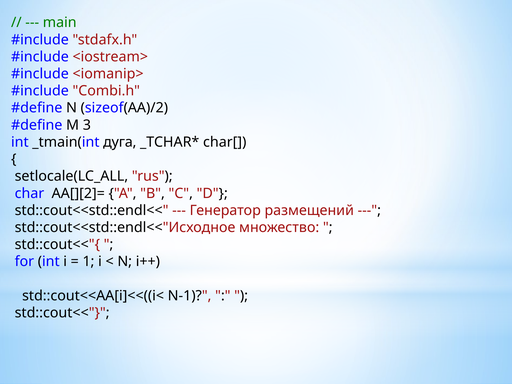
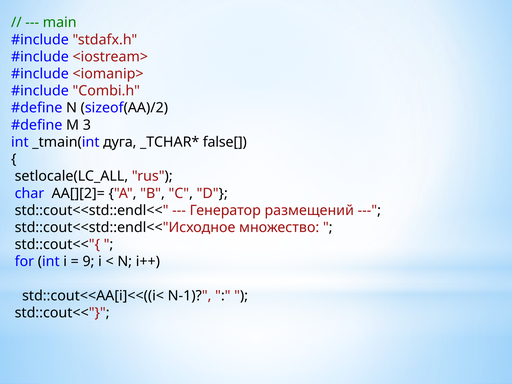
char[: char[ -> false[
1: 1 -> 9
